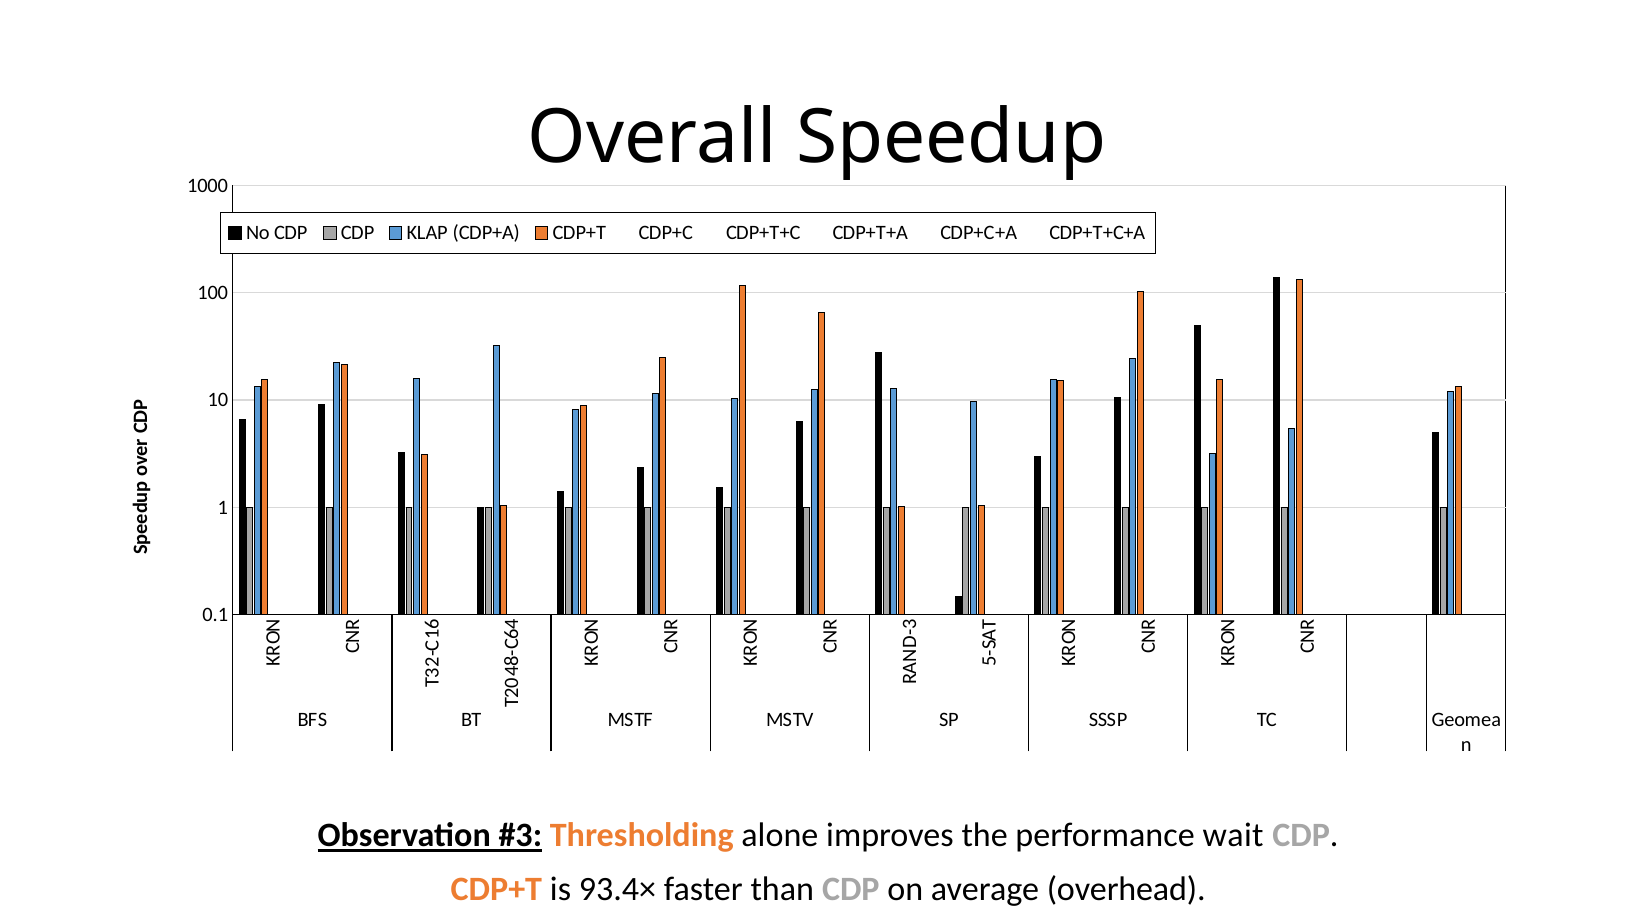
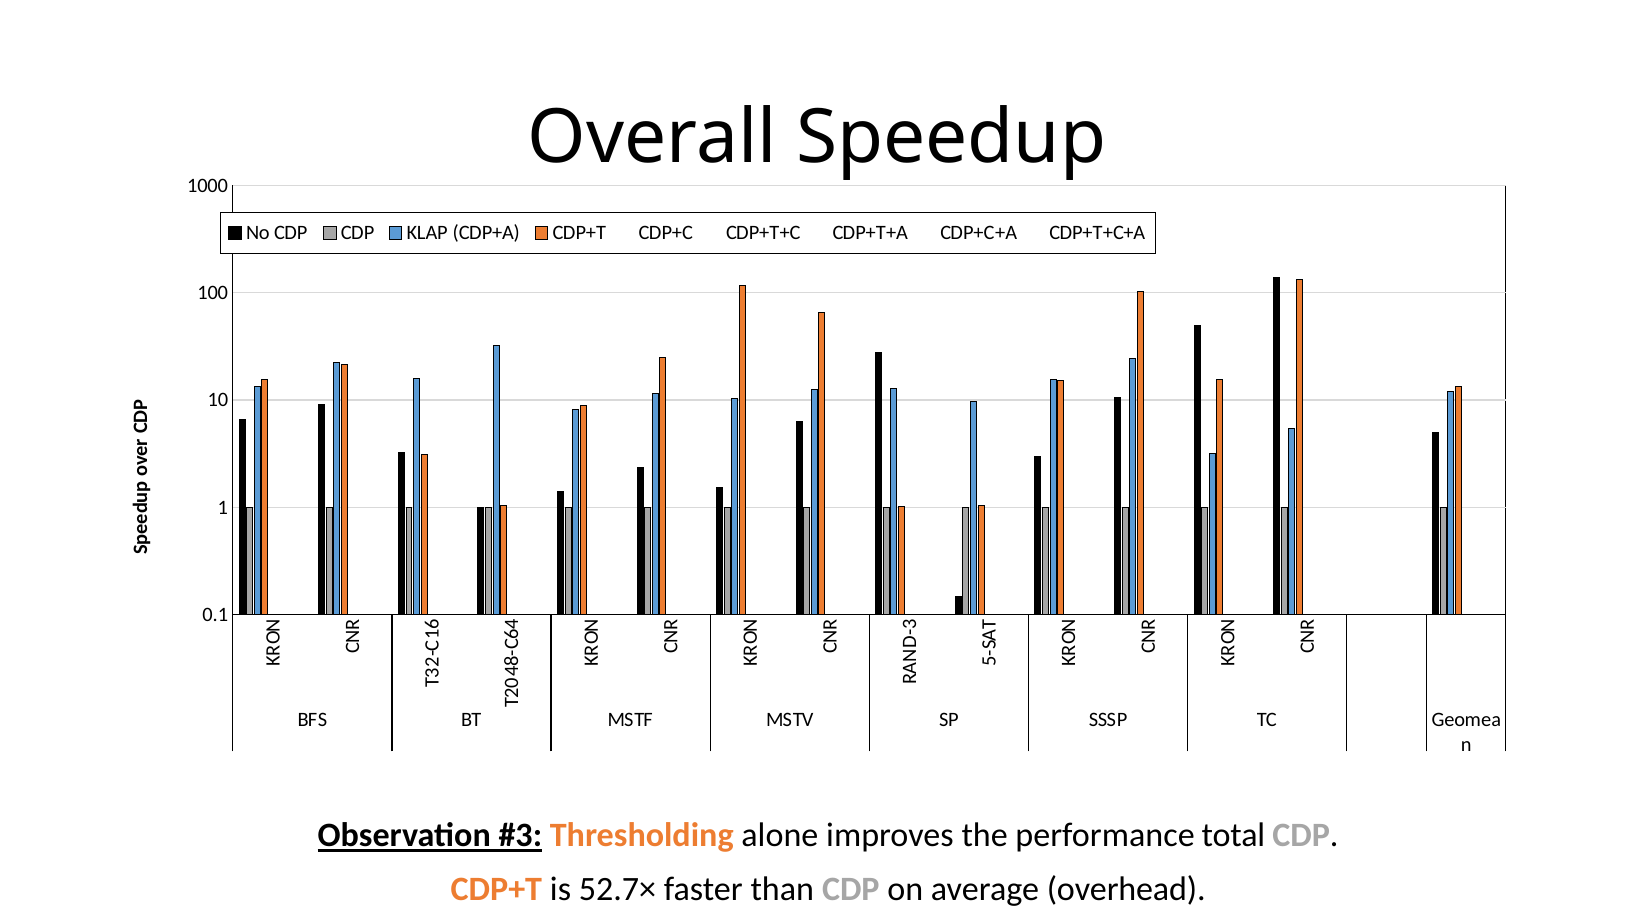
wait: wait -> total
93.4×: 93.4× -> 52.7×
